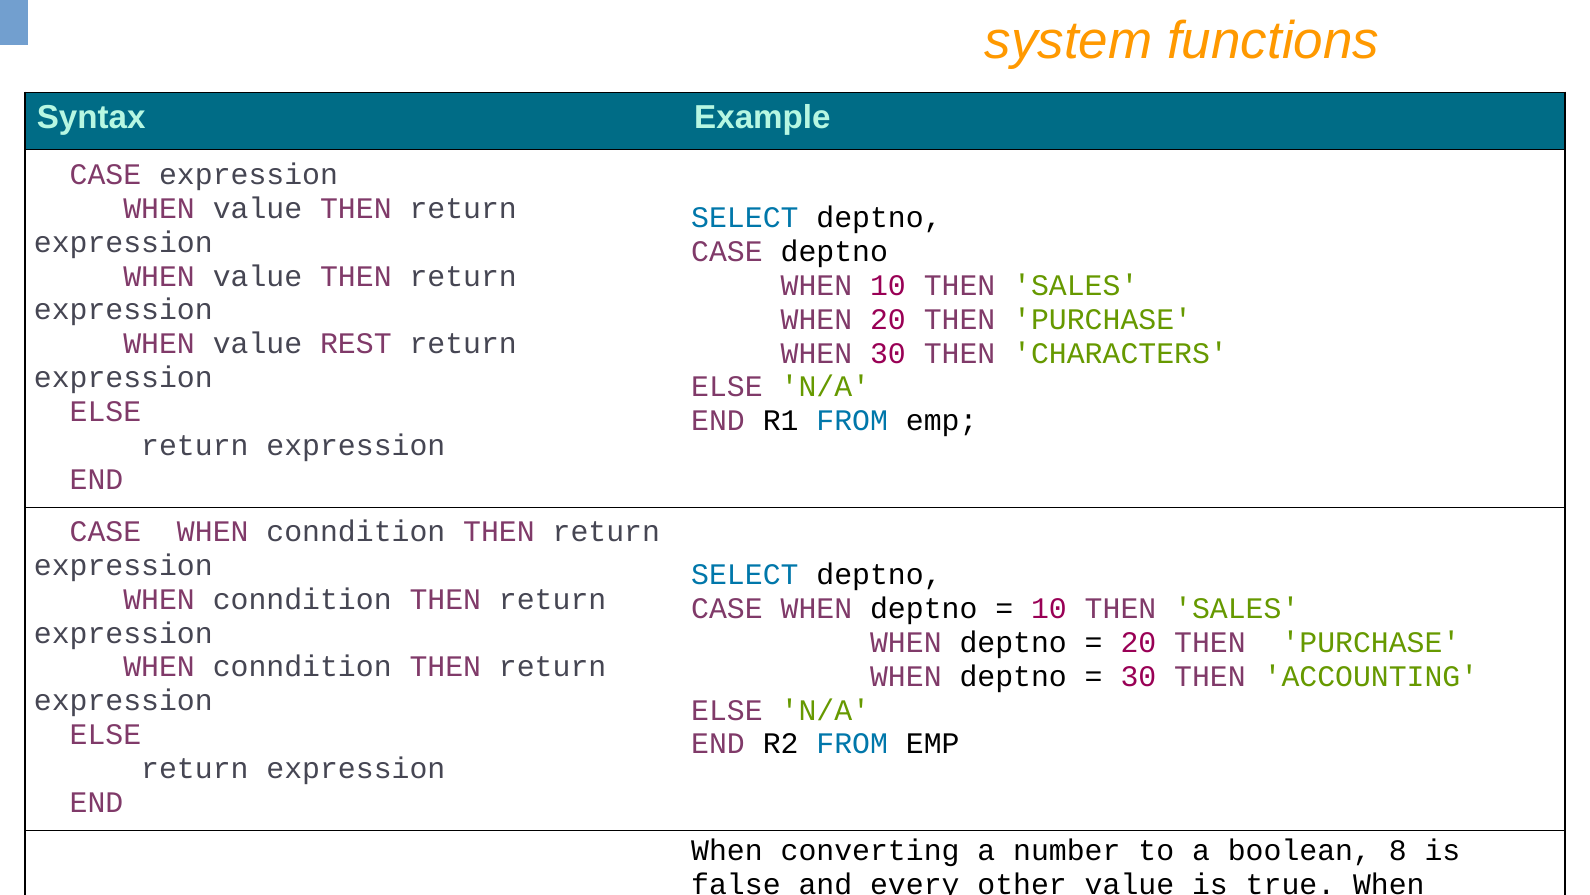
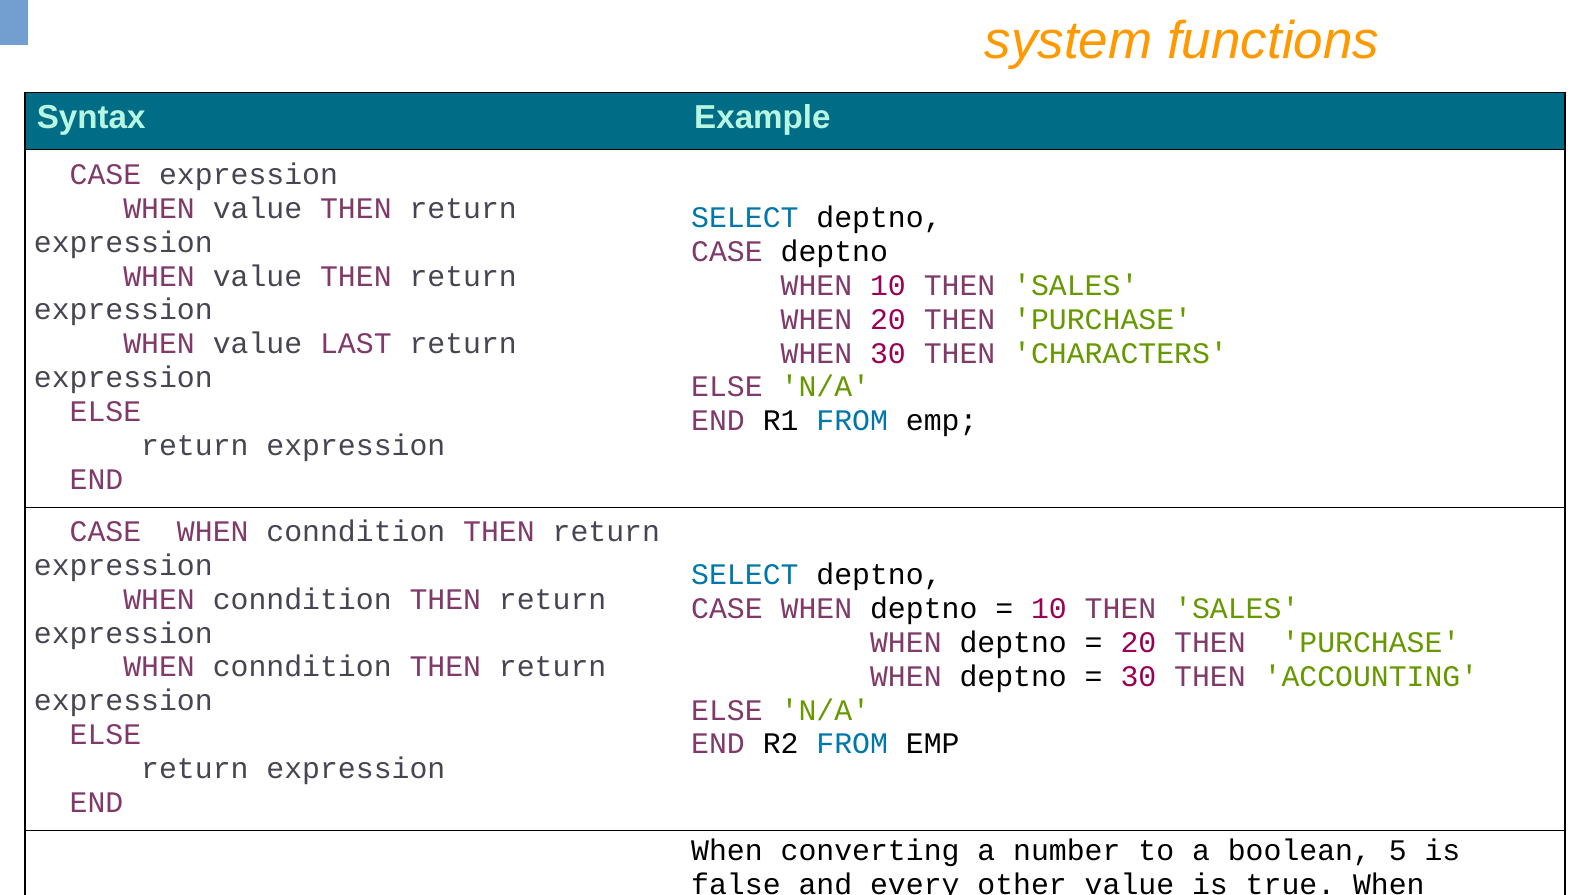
REST: REST -> LAST
8: 8 -> 5
